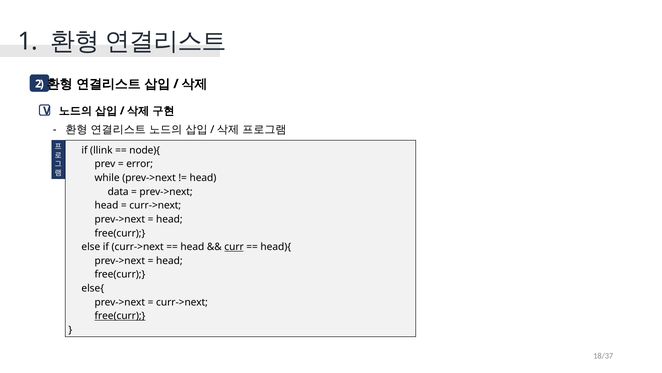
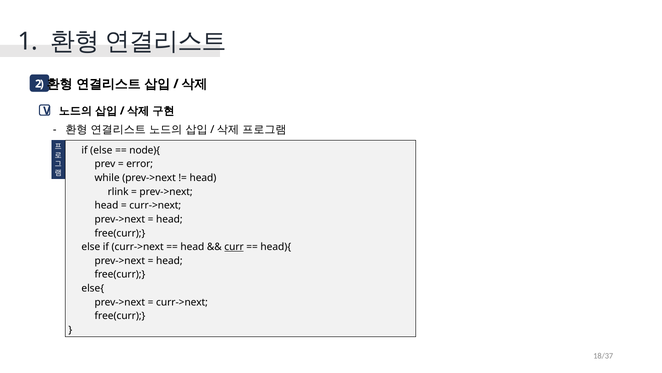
if llink: llink -> else
data: data -> rlink
free(curr at (120, 316) underline: present -> none
